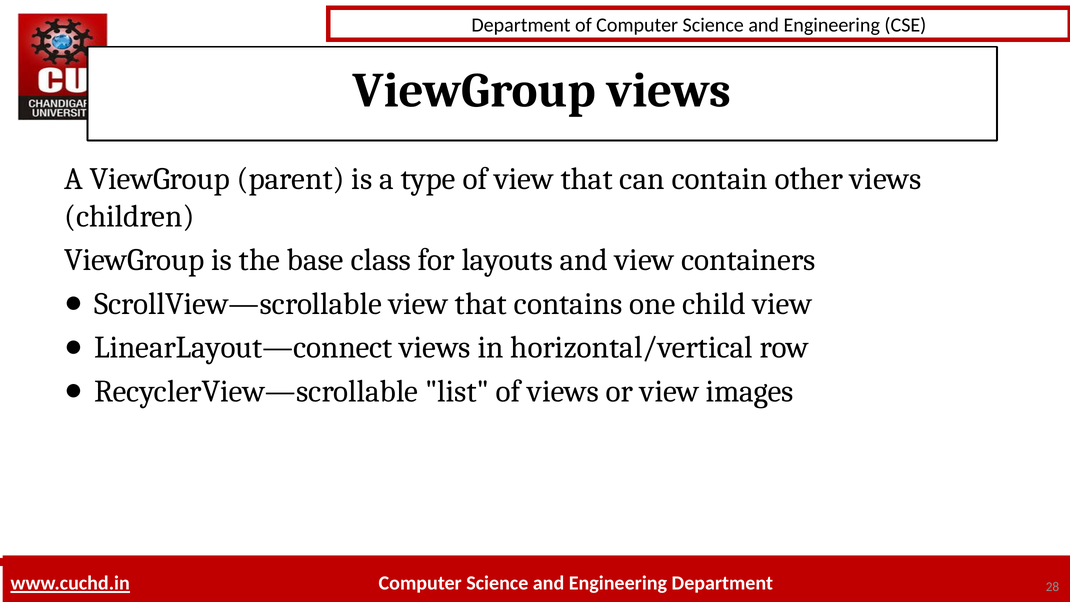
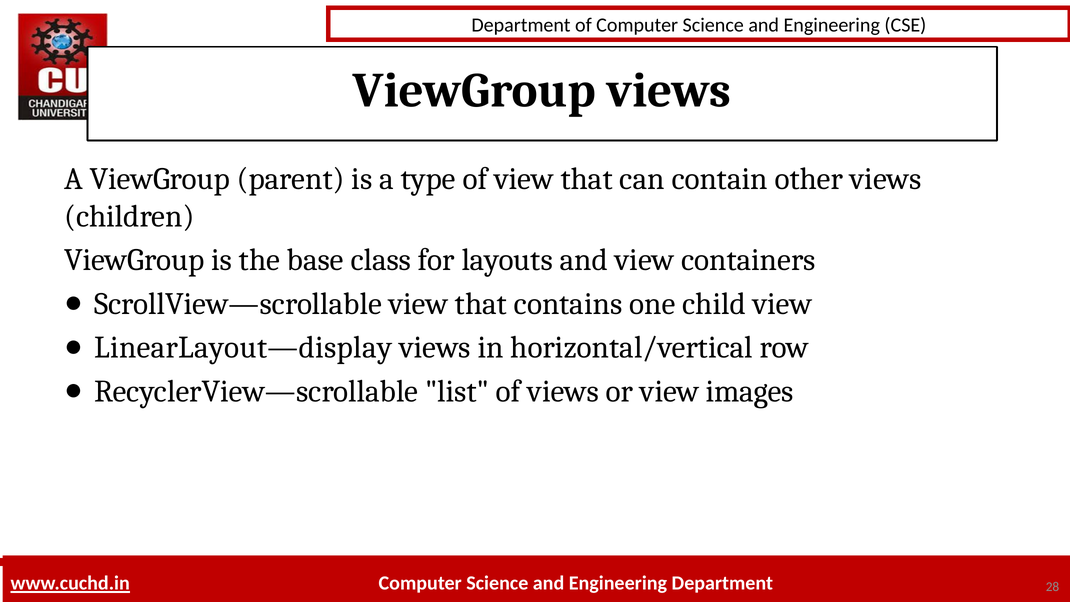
LinearLayout—connect: LinearLayout—connect -> LinearLayout—display
